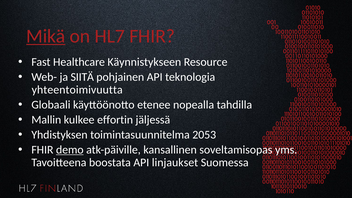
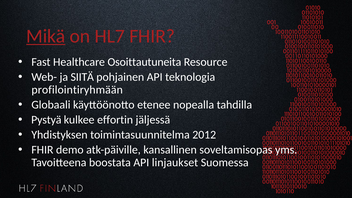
Käynnistykseen: Käynnistykseen -> Osoittautuneita
yhteentoimivuutta: yhteentoimivuutta -> profilointiryhmään
Mallin: Mallin -> Pystyä
2053: 2053 -> 2012
demo underline: present -> none
